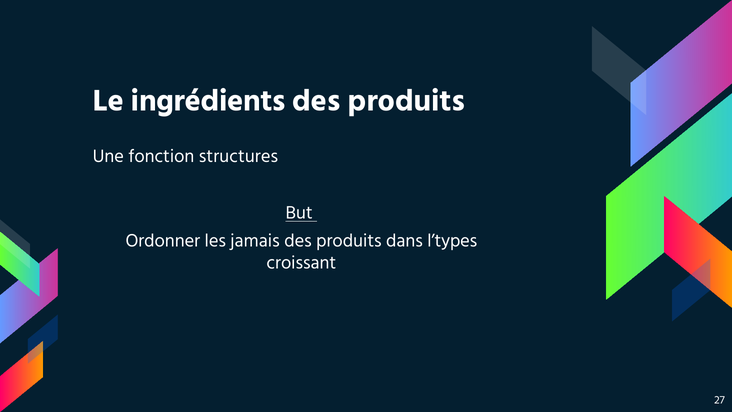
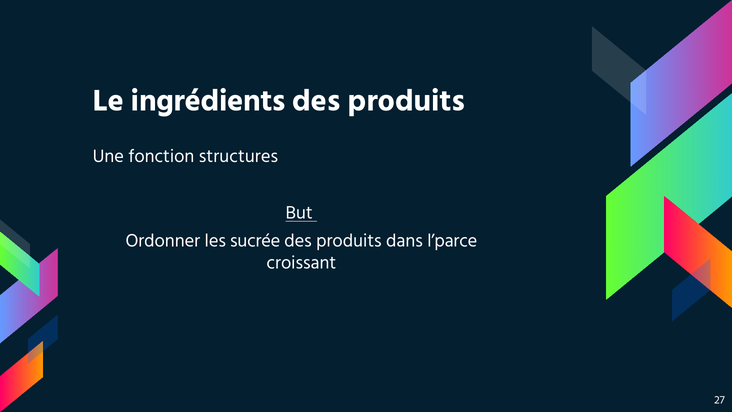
jamais: jamais -> sucrée
l’types: l’types -> l’parce
